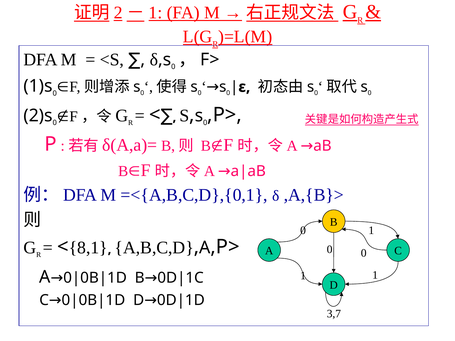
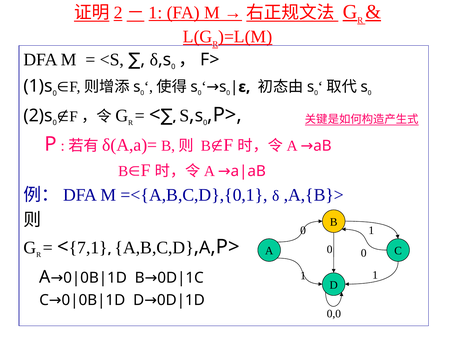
8,1: 8,1 -> 7,1
3,7: 3,7 -> 0,0
